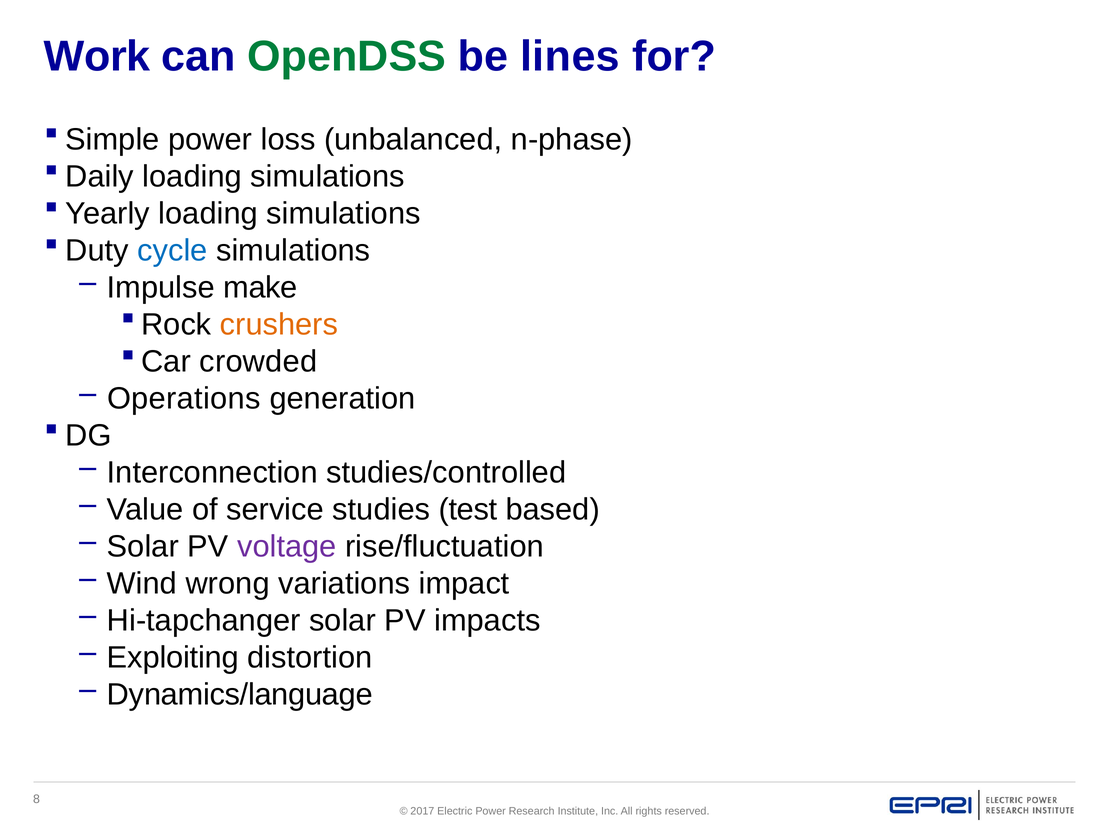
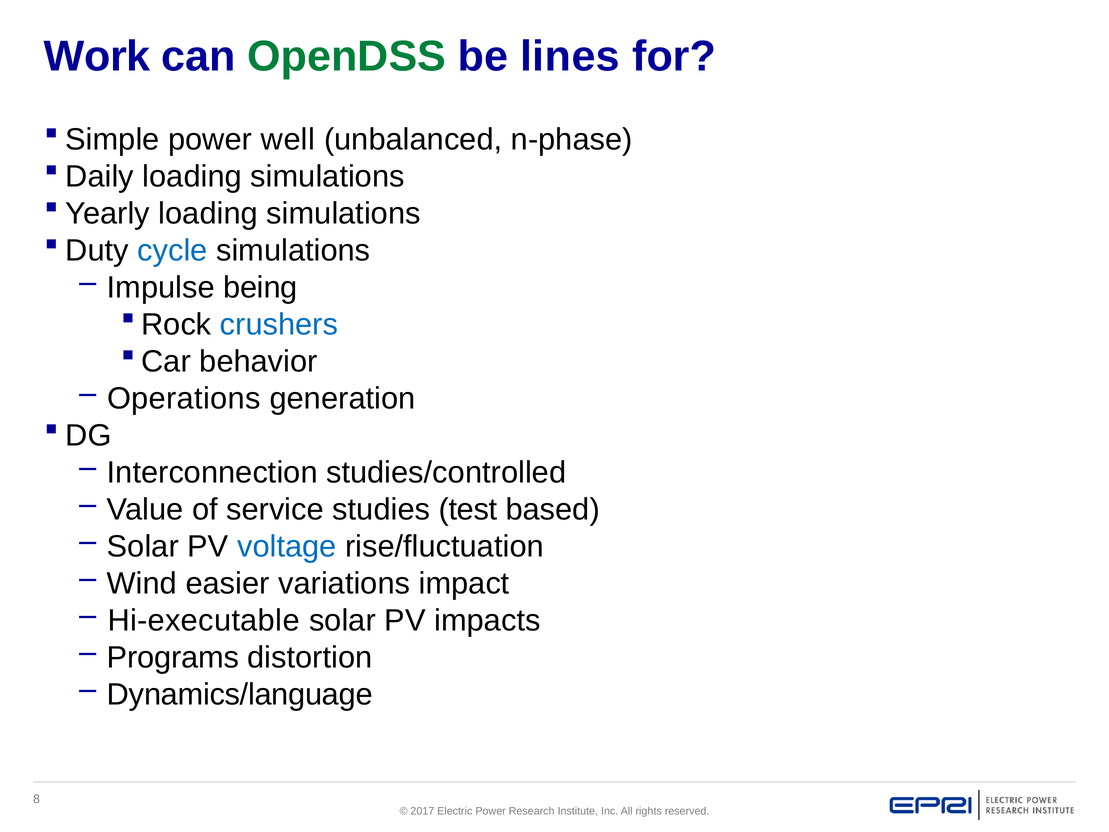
loss: loss -> well
make: make -> being
crushers colour: orange -> blue
crowded: crowded -> behavior
voltage colour: purple -> blue
wrong: wrong -> easier
Hi-tapchanger: Hi-tapchanger -> Hi-executable
Exploiting: Exploiting -> Programs
